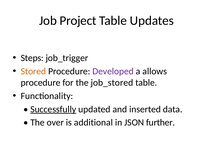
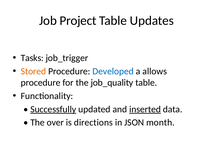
Steps: Steps -> Tasks
Developed colour: purple -> blue
job_stored: job_stored -> job_quality
inserted underline: none -> present
additional: additional -> directions
further: further -> month
